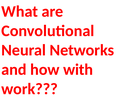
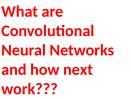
with: with -> next
